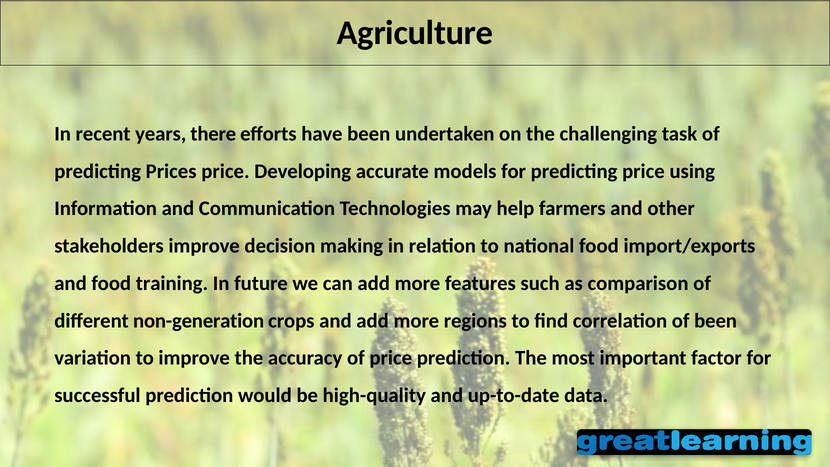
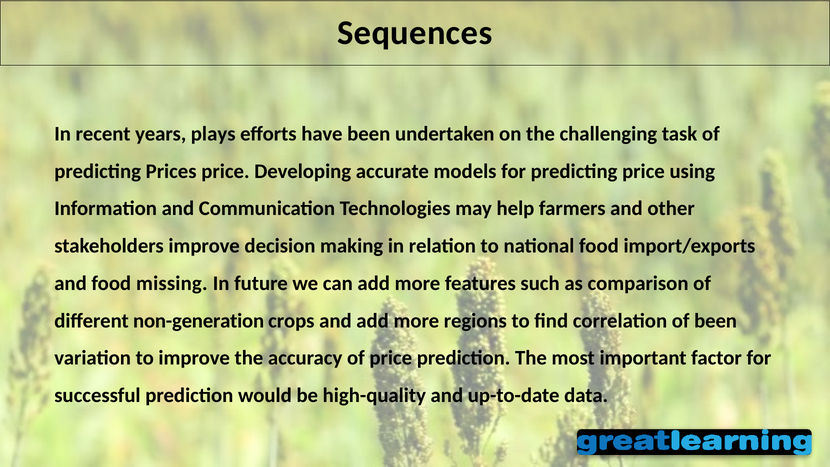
Agriculture: Agriculture -> Sequences
there: there -> plays
training: training -> missing
